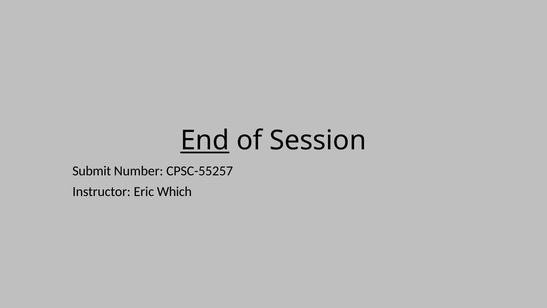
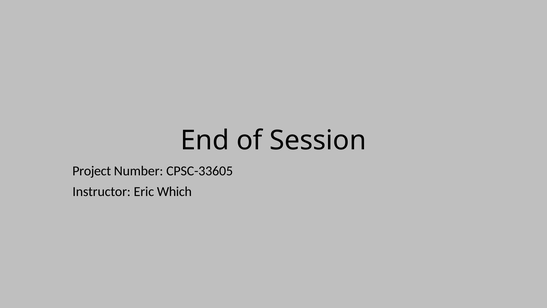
End underline: present -> none
Submit: Submit -> Project
CPSC-55257: CPSC-55257 -> CPSC-33605
